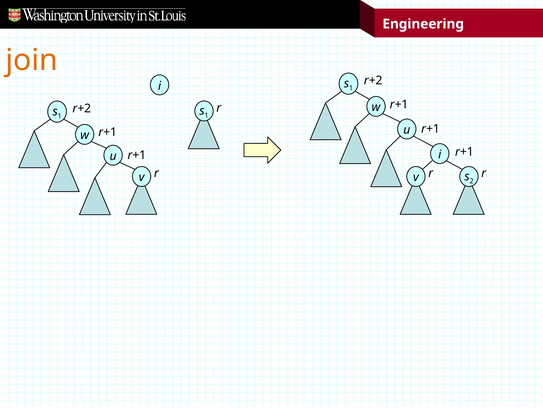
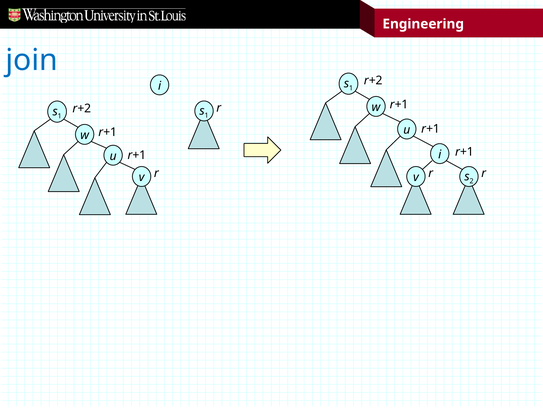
join colour: orange -> blue
